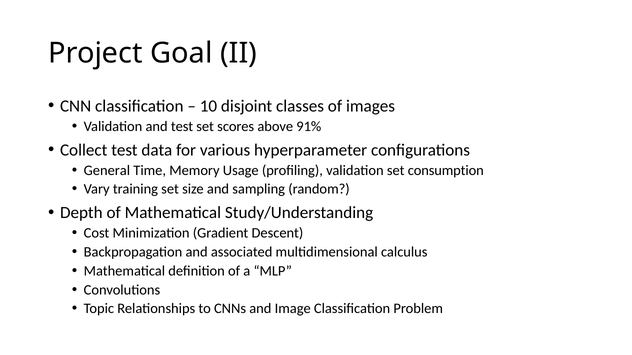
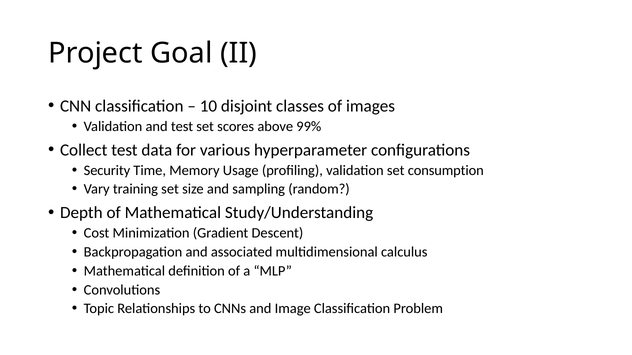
91%: 91% -> 99%
General: General -> Security
